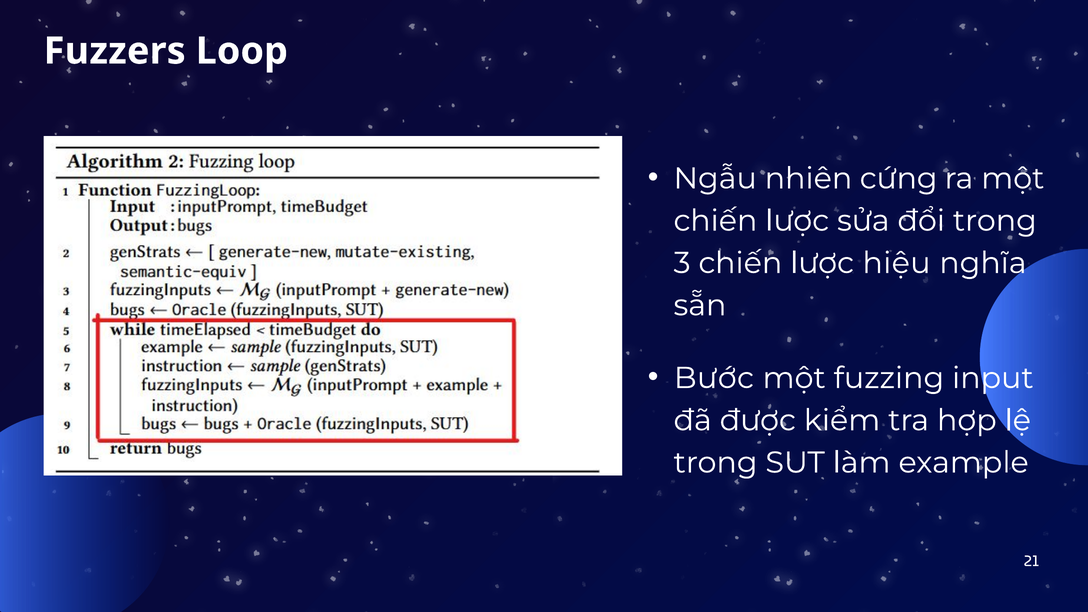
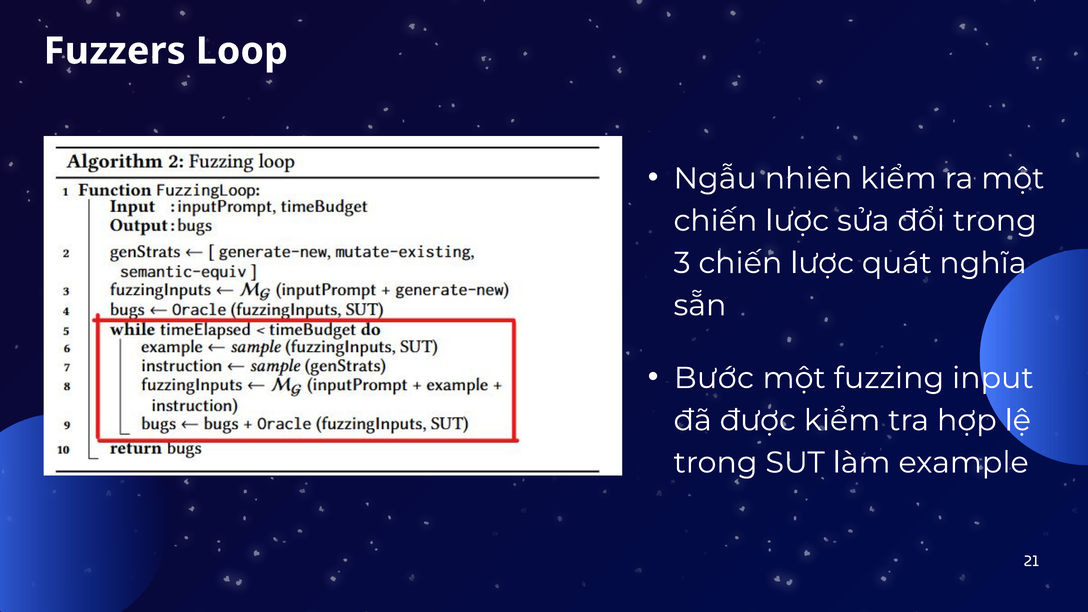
nhiên cứng: cứng -> kiểm
hiệu: hiệu -> quát
